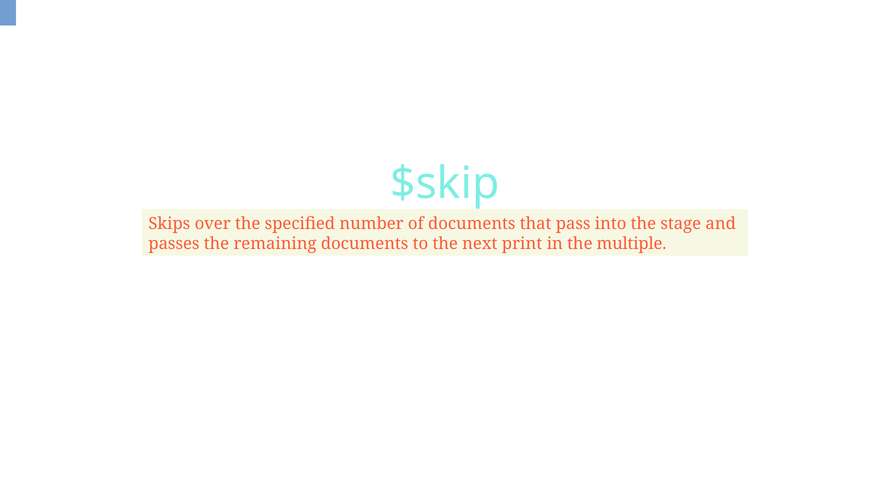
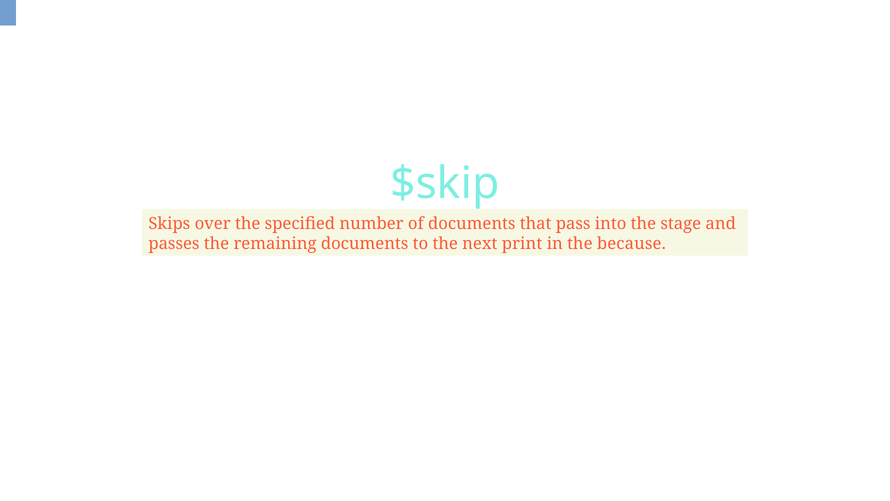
multiple: multiple -> because
